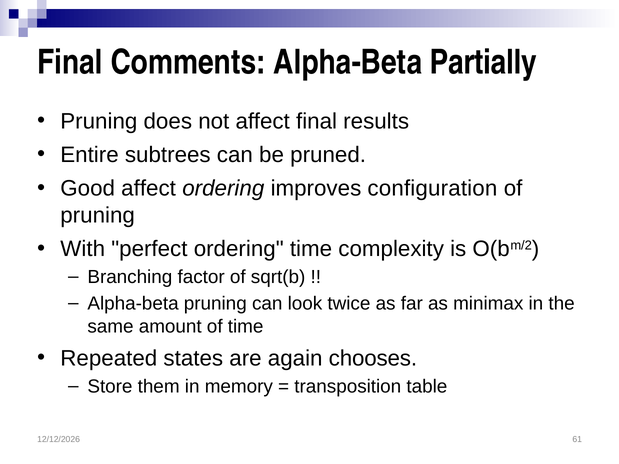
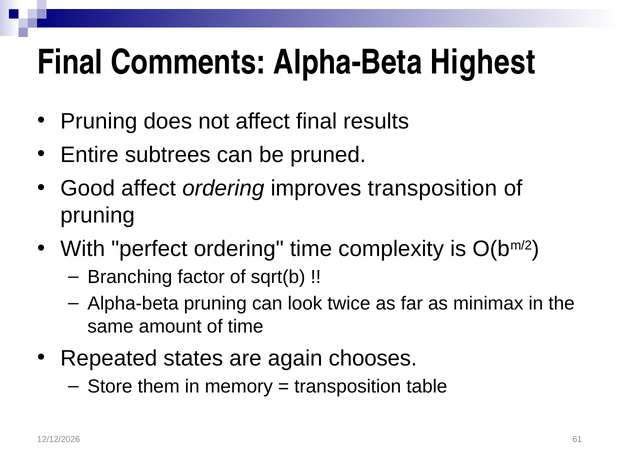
Partially: Partially -> Highest
improves configuration: configuration -> transposition
